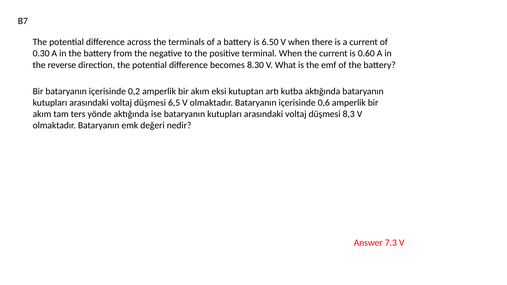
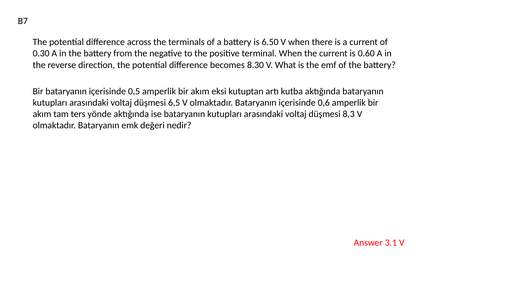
0,2: 0,2 -> 0,5
7.3: 7.3 -> 3.1
